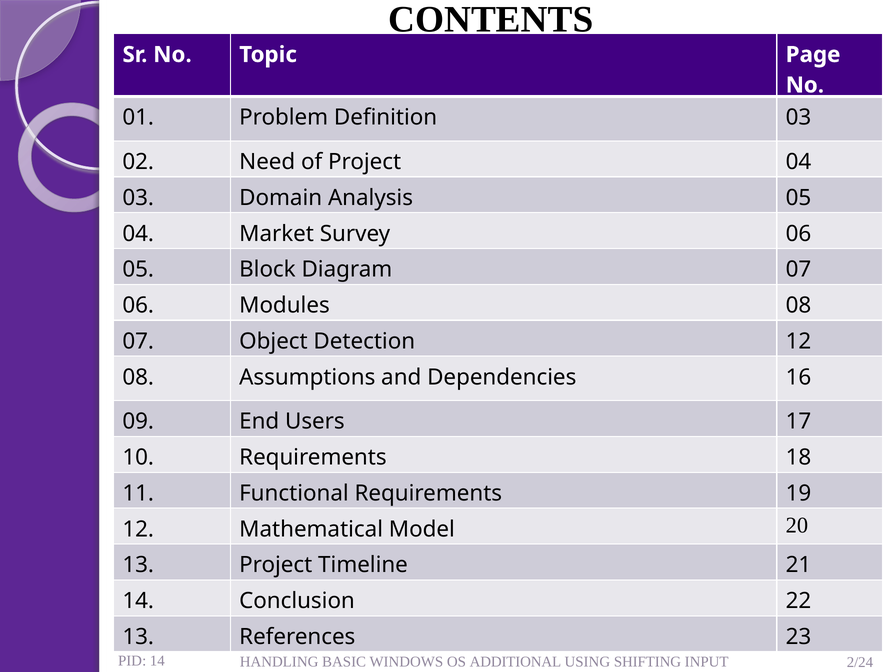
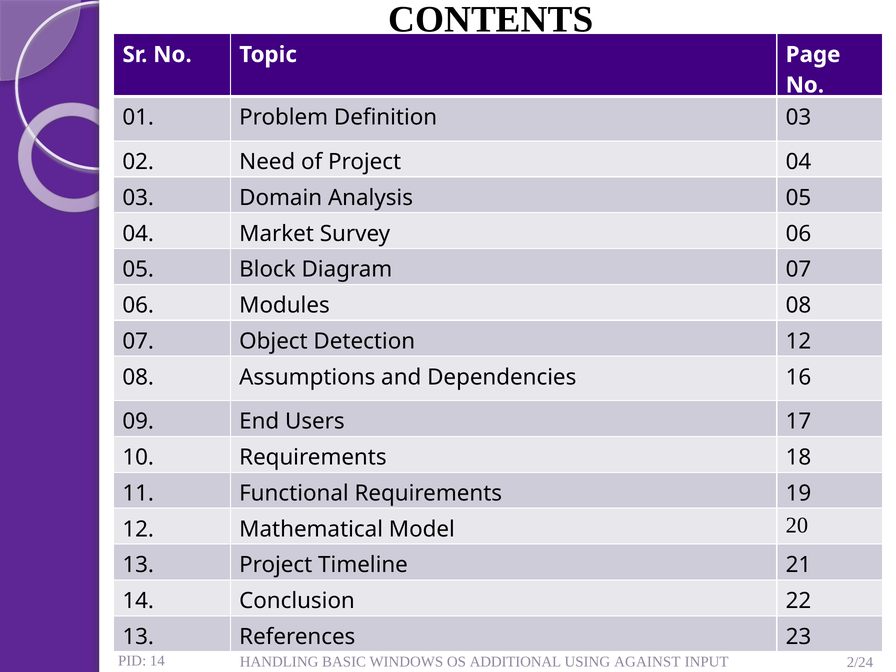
SHIFTING: SHIFTING -> AGAINST
